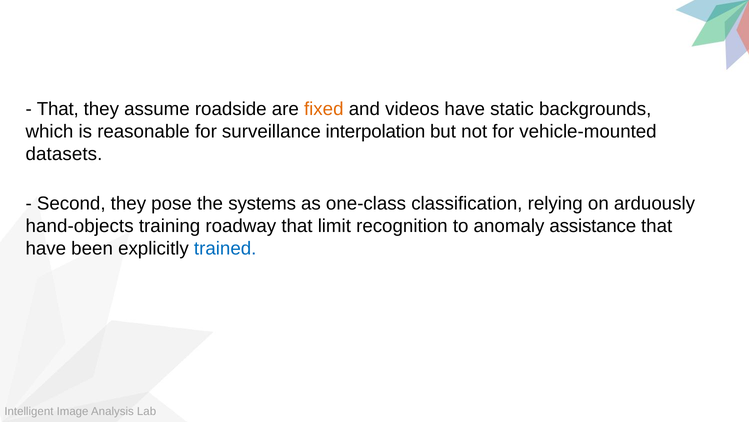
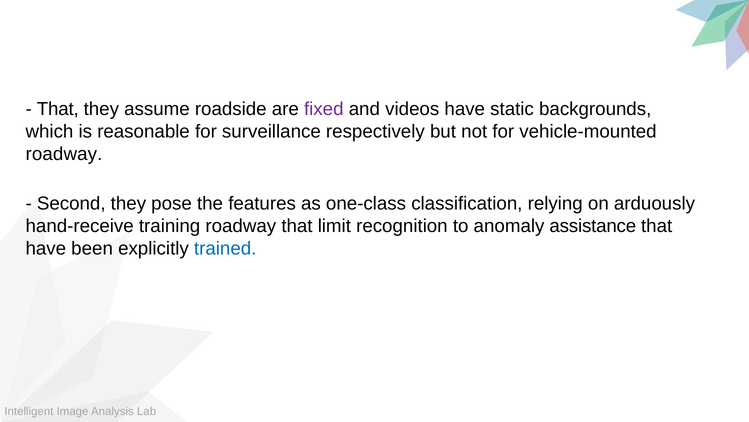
fixed colour: orange -> purple
interpolation: interpolation -> respectively
datasets at (64, 154): datasets -> roadway
systems: systems -> features
hand-objects: hand-objects -> hand-receive
